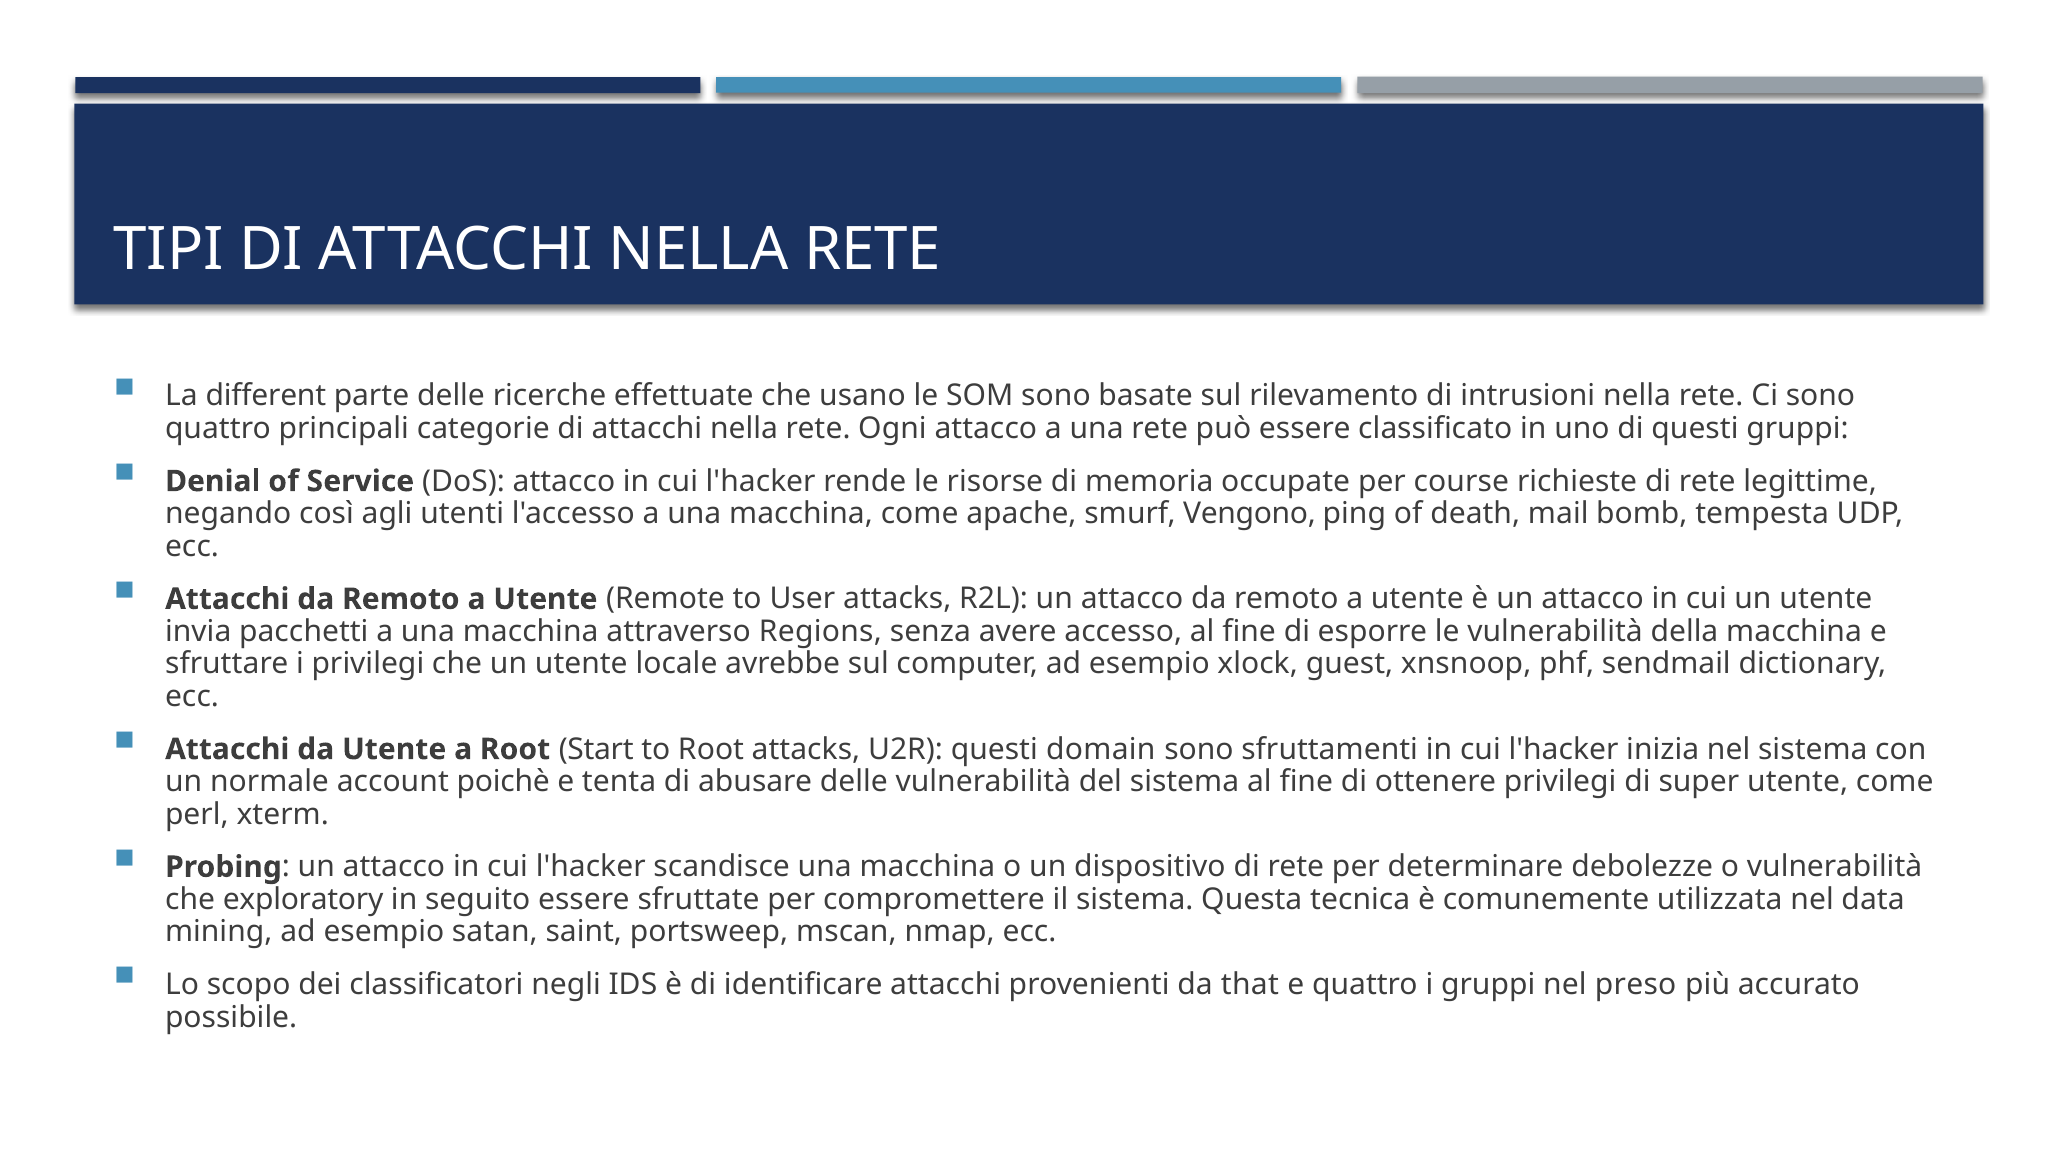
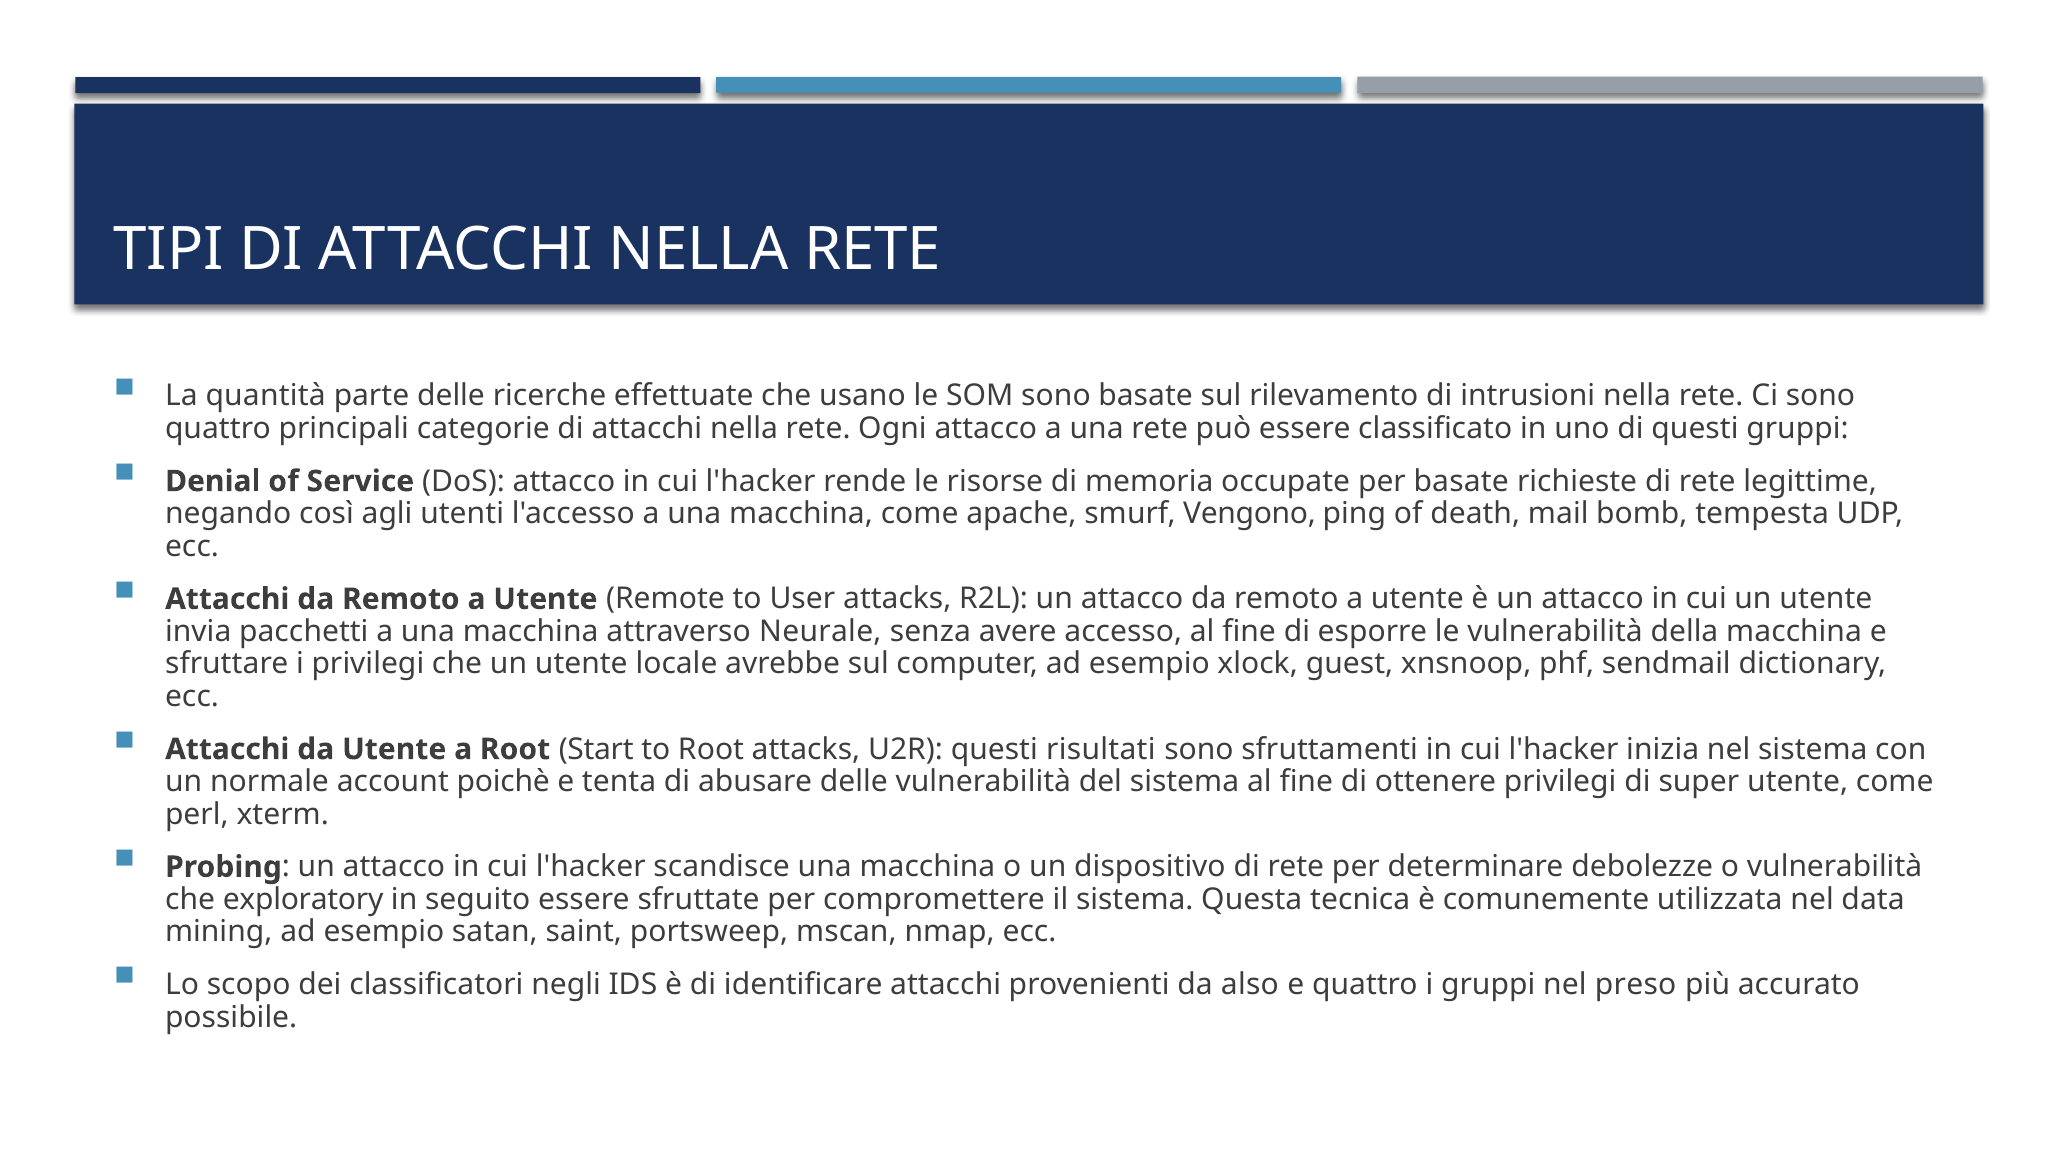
different: different -> quantità
per course: course -> basate
Regions: Regions -> Neurale
domain: domain -> risultati
that: that -> also
